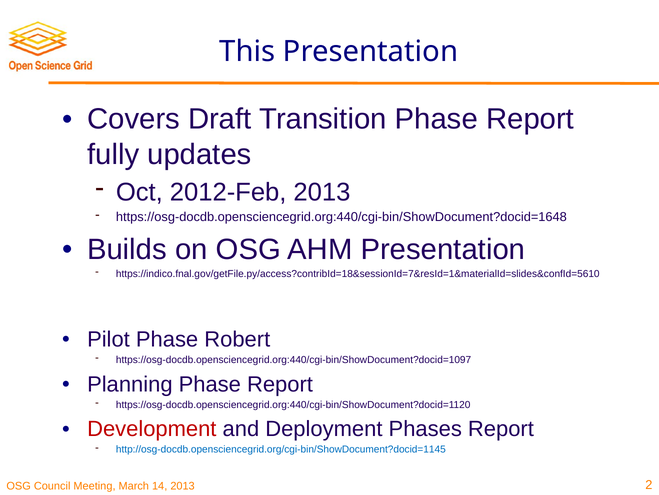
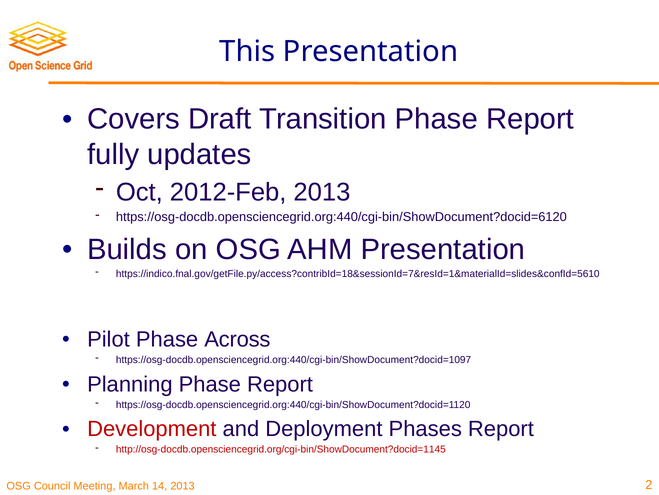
https://osg-docdb.opensciencegrid.org:440/cgi-bin/ShowDocument?docid=1648: https://osg-docdb.opensciencegrid.org:440/cgi-bin/ShowDocument?docid=1648 -> https://osg-docdb.opensciencegrid.org:440/cgi-bin/ShowDocument?docid=6120
Robert: Robert -> Across
http://osg-docdb.opensciencegrid.org/cgi-bin/ShowDocument?docid=1145 colour: blue -> red
